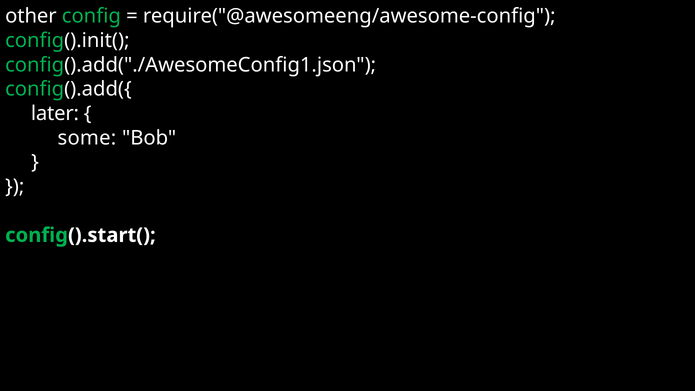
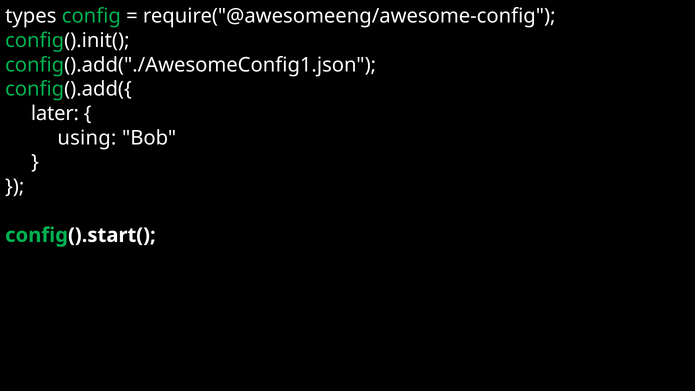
other: other -> types
some: some -> using
